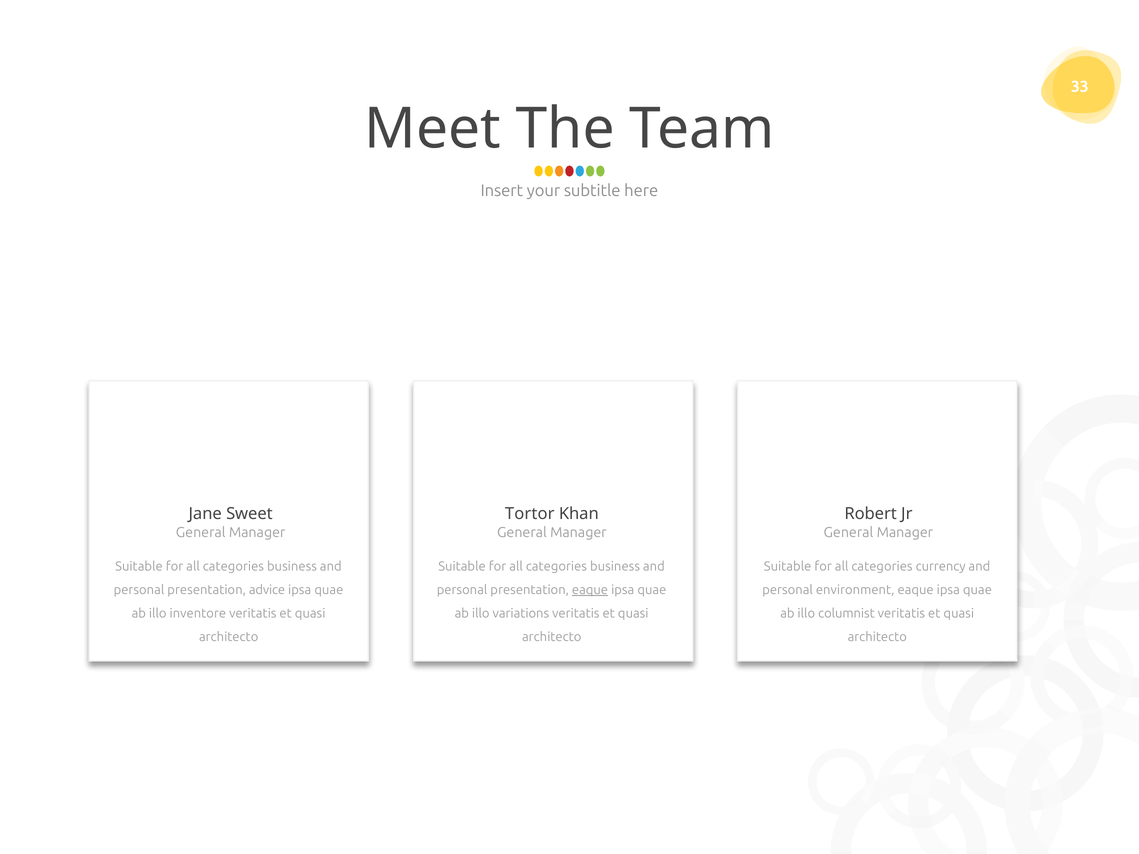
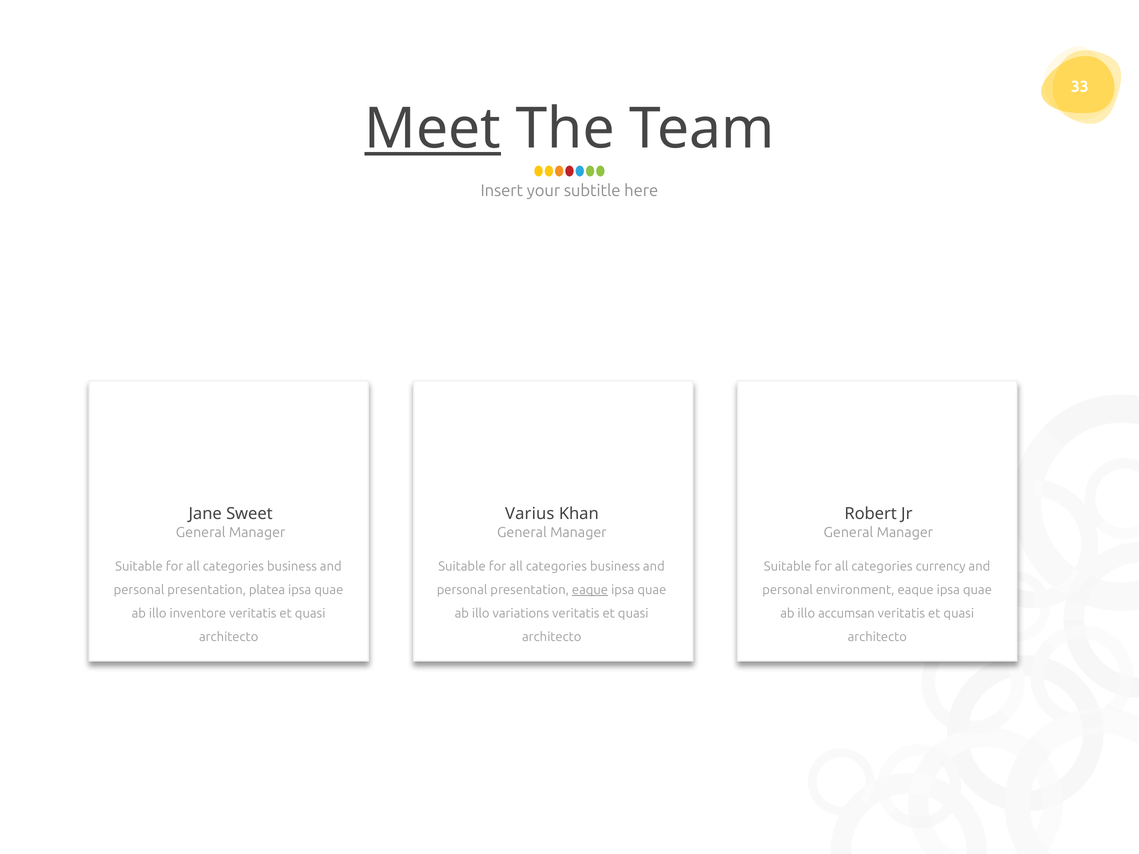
Meet underline: none -> present
Tortor: Tortor -> Varius
advice: advice -> platea
columnist: columnist -> accumsan
